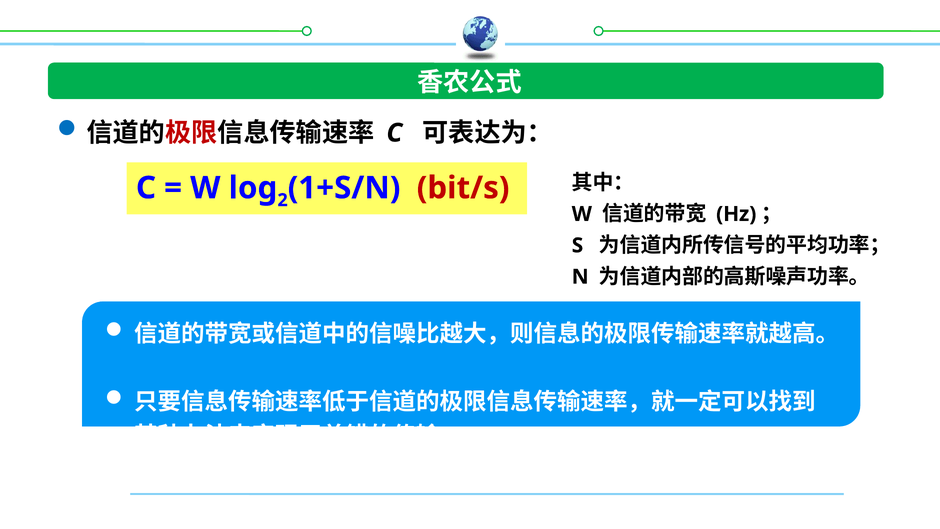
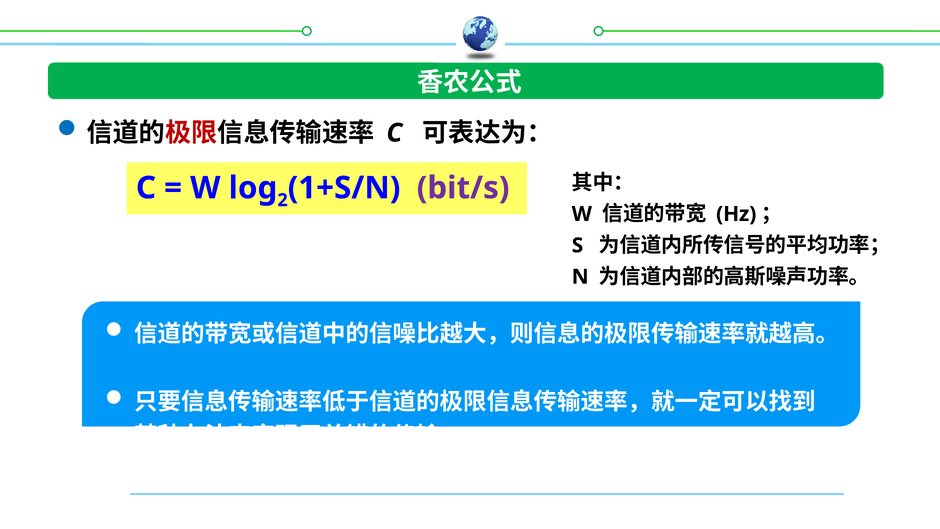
bit/s colour: red -> purple
